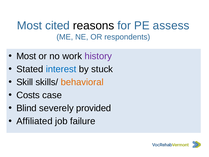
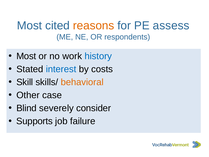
reasons colour: black -> orange
history colour: purple -> blue
stuck: stuck -> costs
Costs: Costs -> Other
provided: provided -> consider
Affiliated: Affiliated -> Supports
